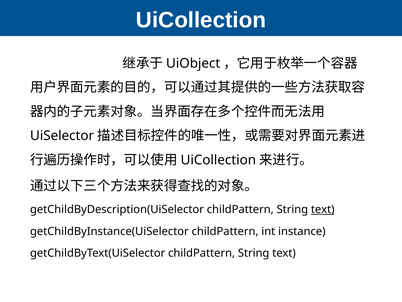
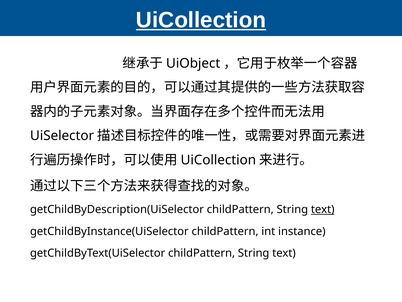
UiCollection at (201, 20) underline: none -> present
